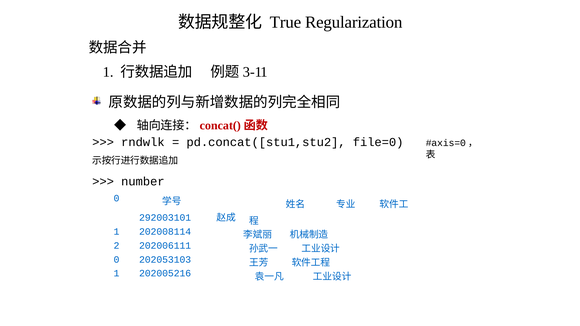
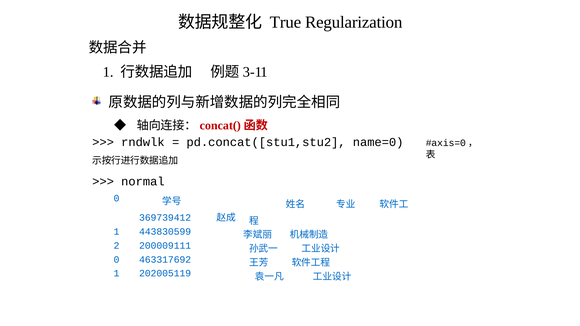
file=0: file=0 -> name=0
number: number -> normal
292003101: 292003101 -> 369739412
202008114: 202008114 -> 443830599
202006111: 202006111 -> 200009111
202053103: 202053103 -> 463317692
202005216: 202005216 -> 202005119
